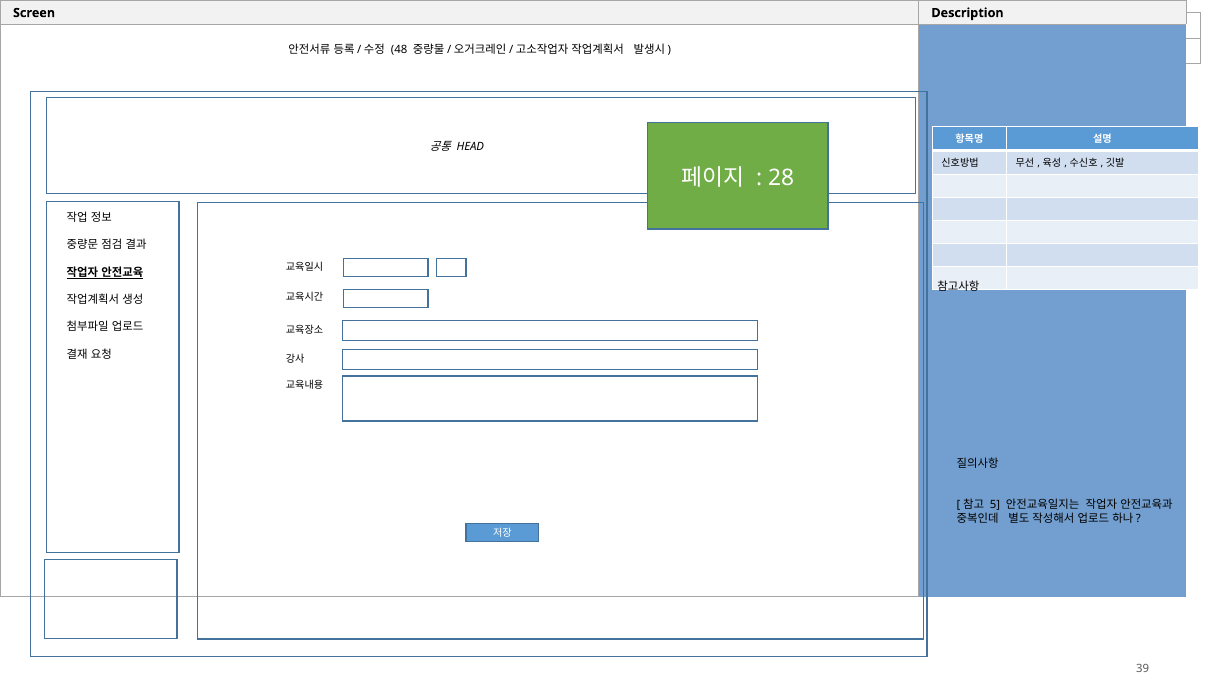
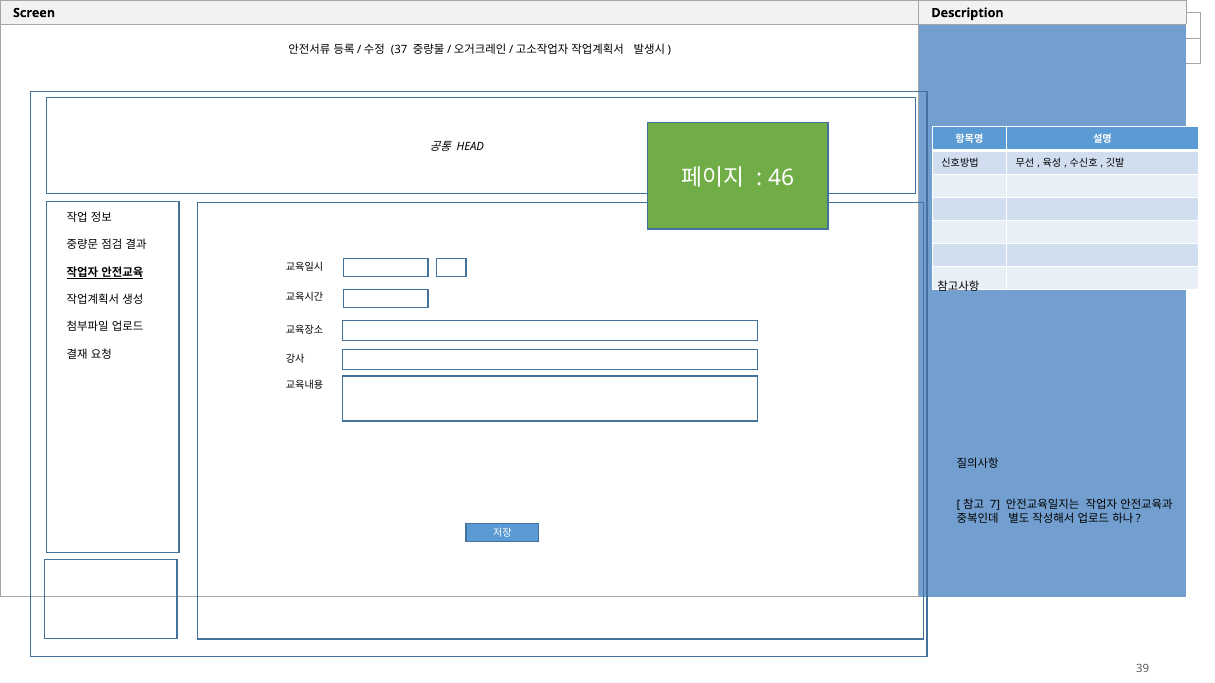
48: 48 -> 37
28: 28 -> 46
5: 5 -> 7
